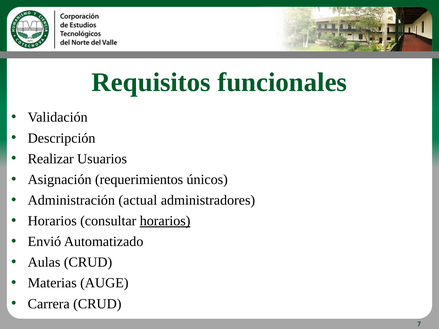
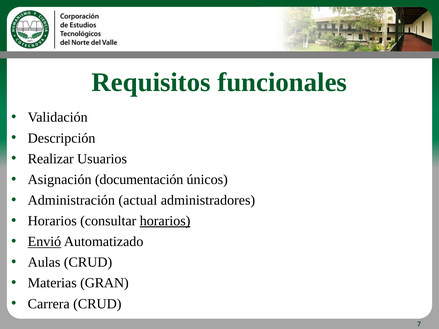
requerimientos: requerimientos -> documentación
Envió underline: none -> present
AUGE: AUGE -> GRAN
